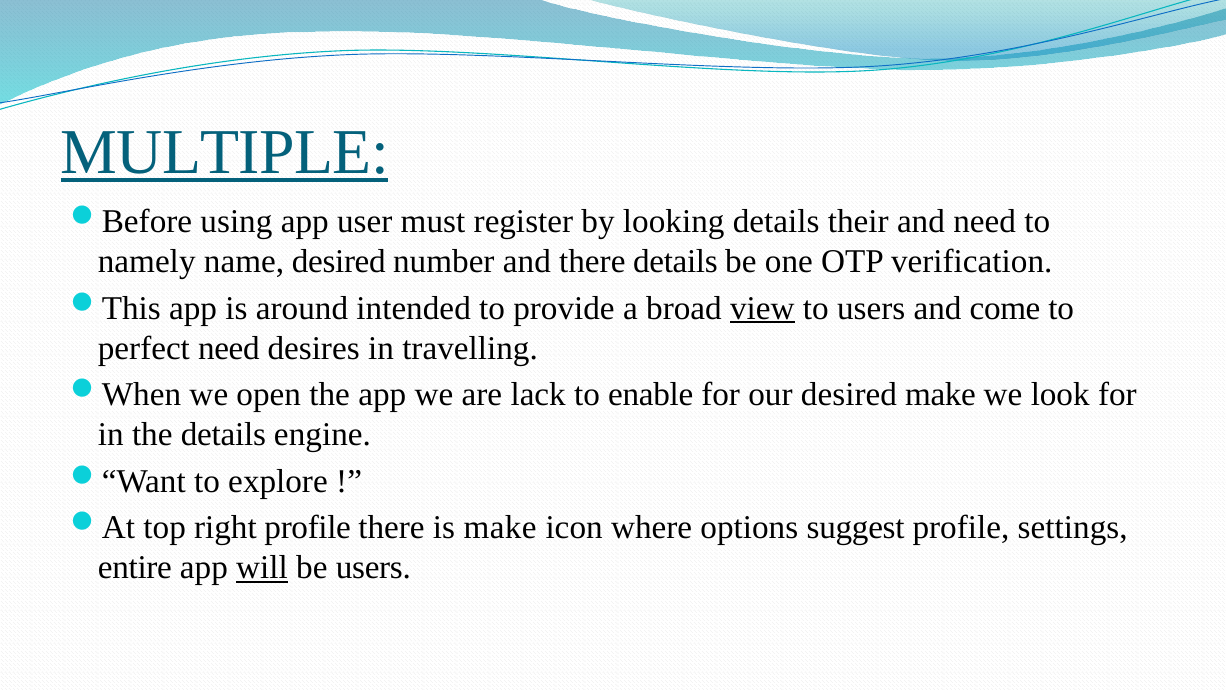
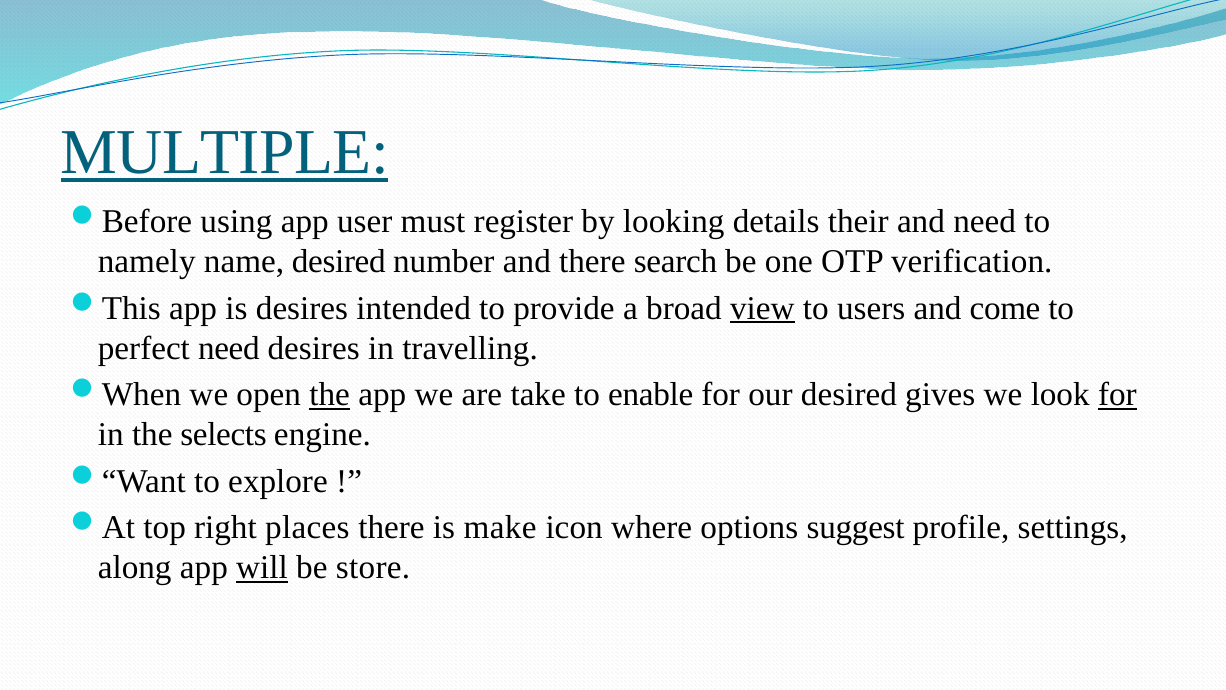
there details: details -> search
is around: around -> desires
the at (330, 394) underline: none -> present
lack: lack -> take
desired make: make -> gives
for at (1117, 394) underline: none -> present
the details: details -> selects
right profile: profile -> places
entire: entire -> along
be users: users -> store
